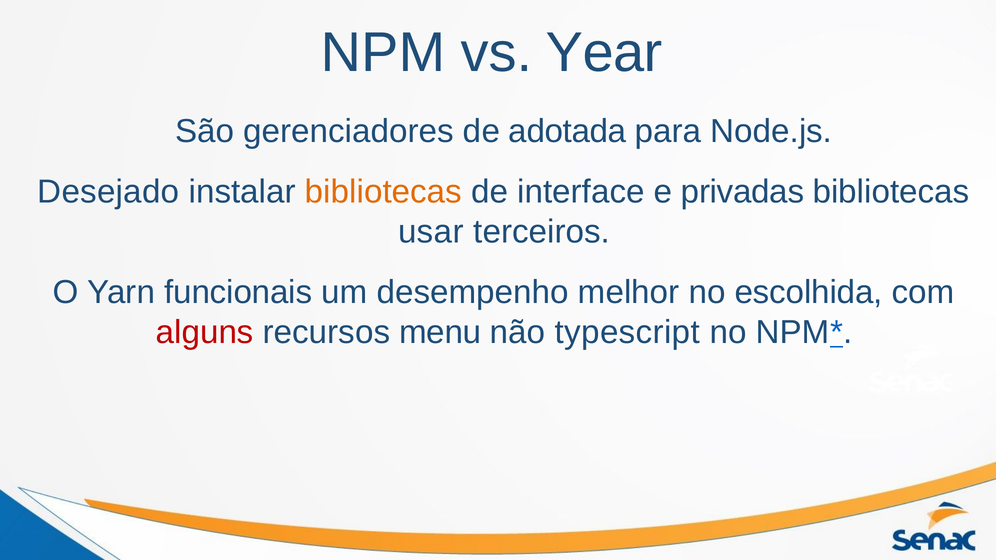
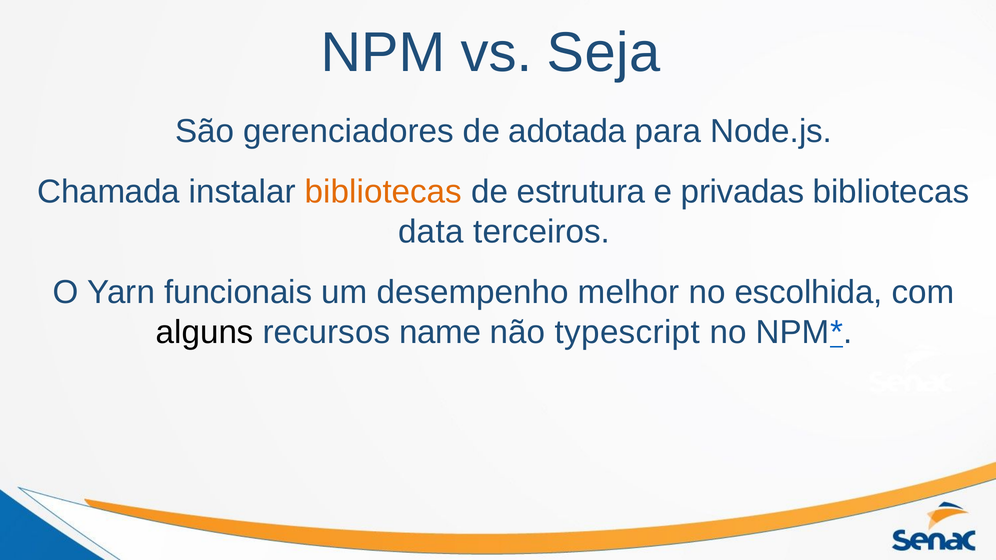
Year: Year -> Seja
Desejado: Desejado -> Chamada
interface: interface -> estrutura
usar: usar -> data
alguns colour: red -> black
menu: menu -> name
